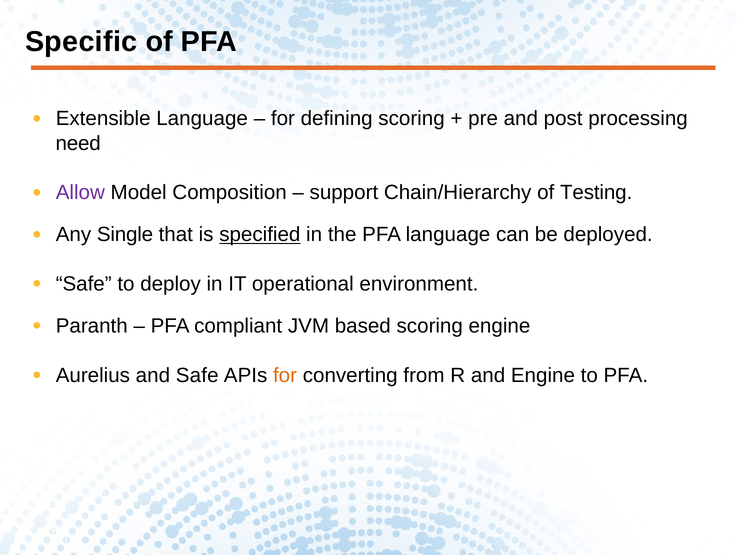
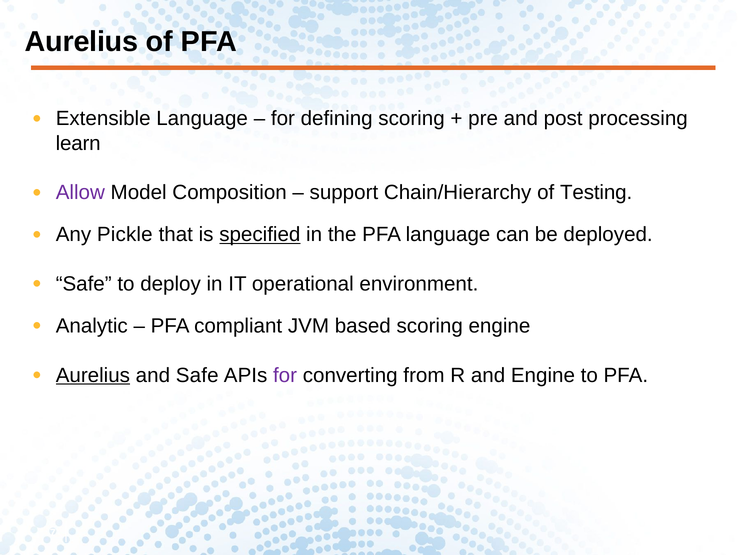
Specific at (81, 42): Specific -> Aurelius
need: need -> learn
Single: Single -> Pickle
Paranth: Paranth -> Analytic
Aurelius at (93, 375) underline: none -> present
for at (285, 375) colour: orange -> purple
